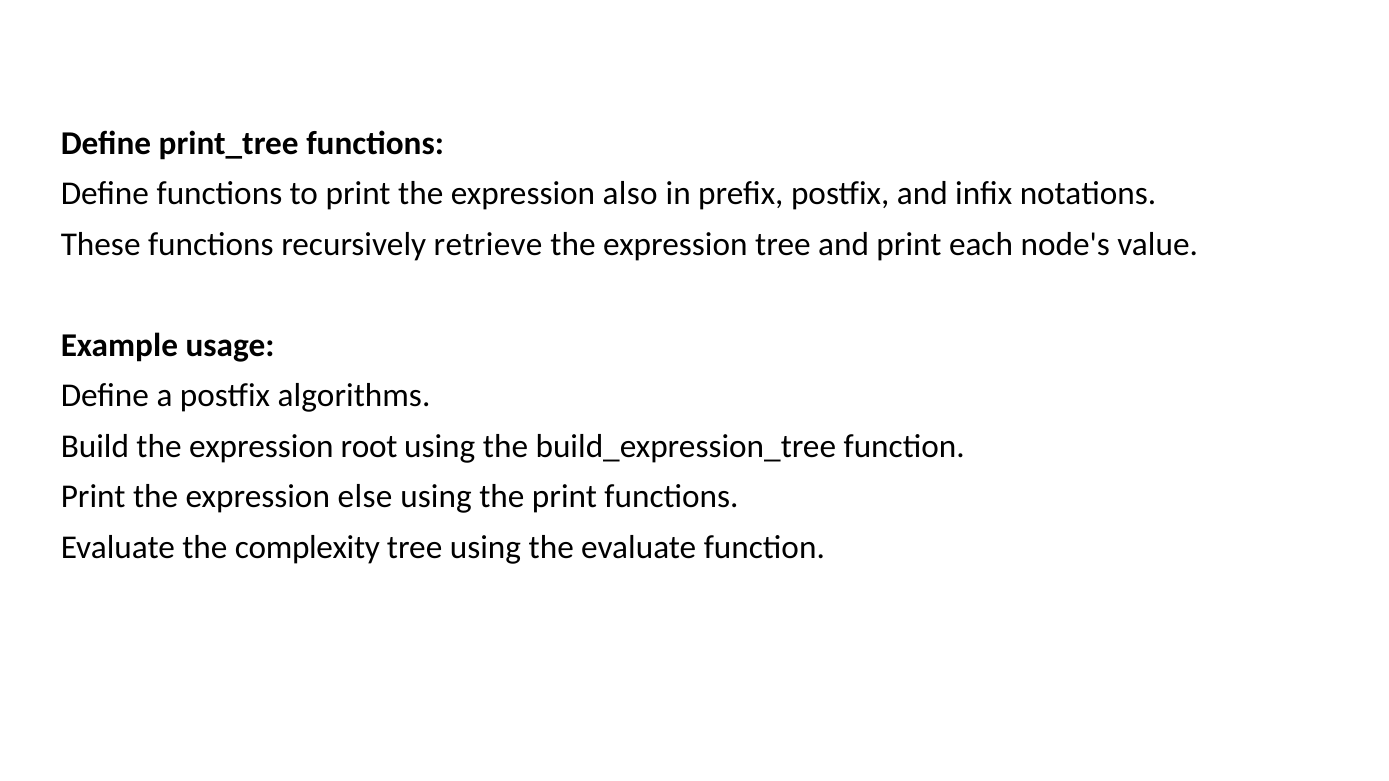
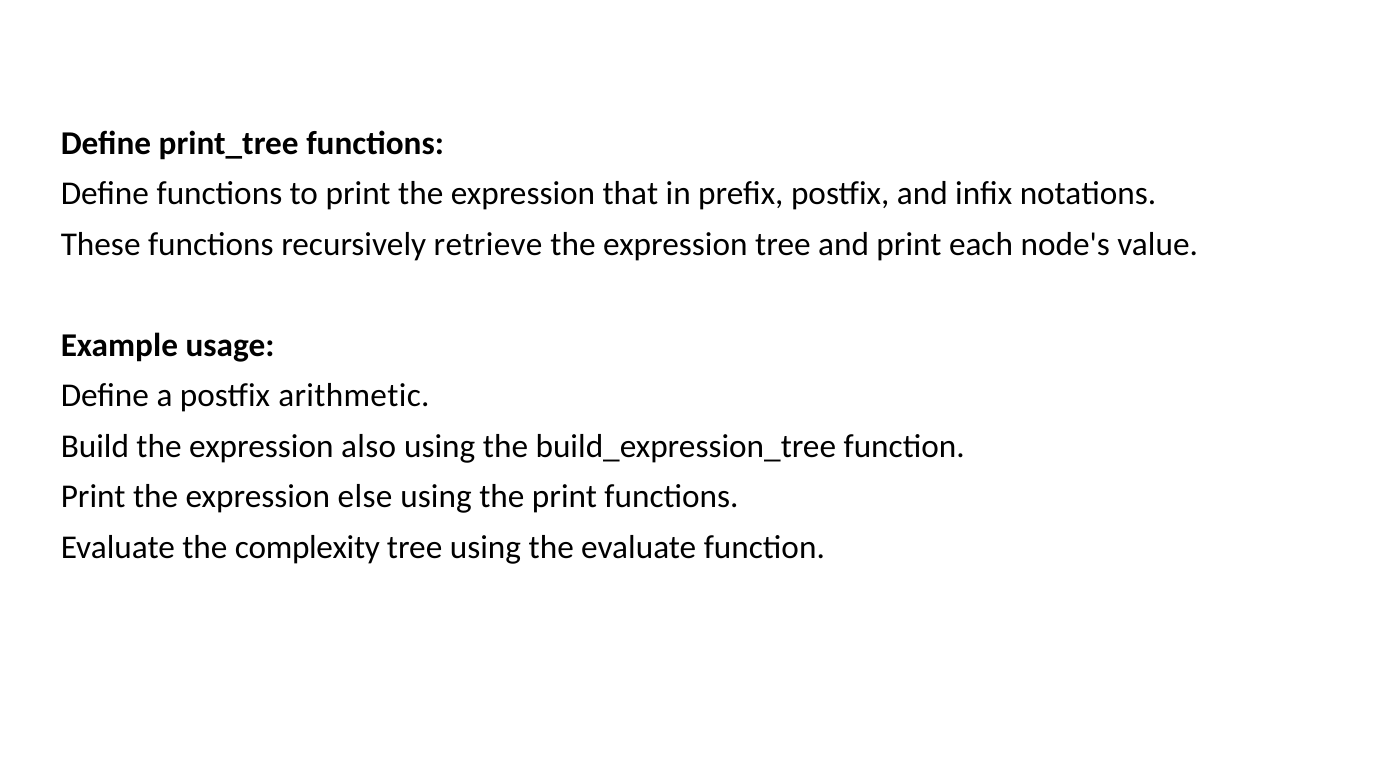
also: also -> that
algorithms: algorithms -> arithmetic
root: root -> also
